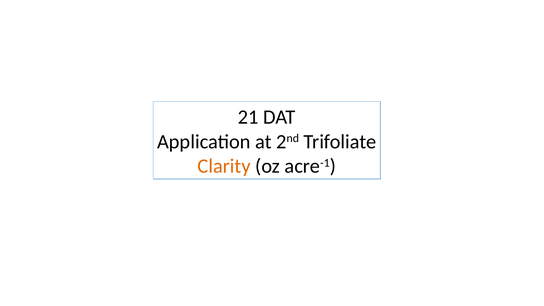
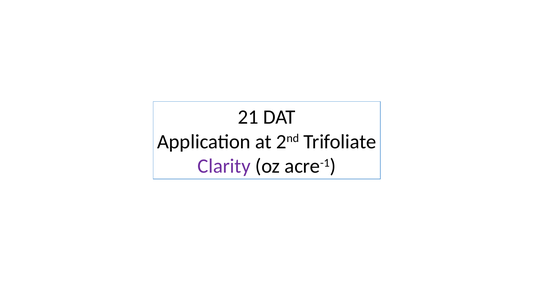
Clarity colour: orange -> purple
